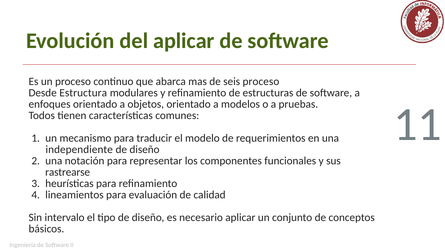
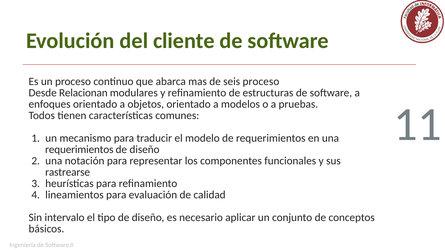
del aplicar: aplicar -> cliente
Estructura: Estructura -> Relacionan
independiente at (79, 150): independiente -> requerimientos
